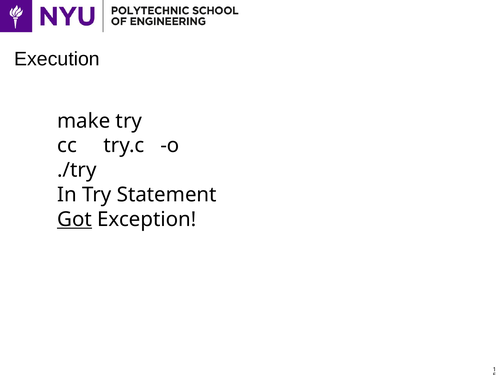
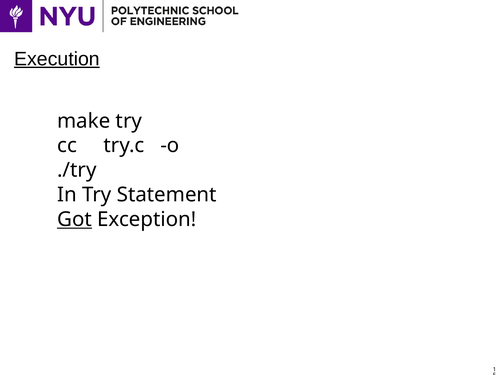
Execution underline: none -> present
